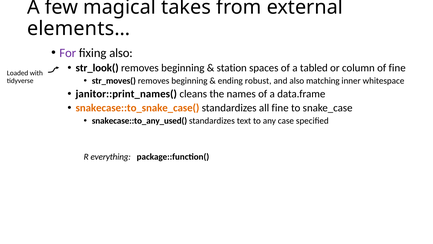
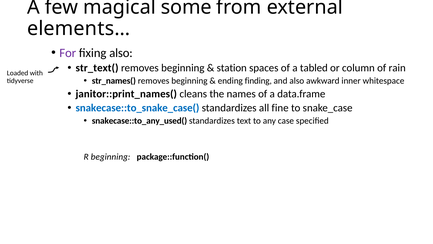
takes: takes -> some
str_look(: str_look( -> str_text(
of fine: fine -> rain
str_moves(: str_moves( -> str_names(
robust: robust -> finding
matching: matching -> awkward
snakecase::to_snake_case( colour: orange -> blue
R everything: everything -> beginning
